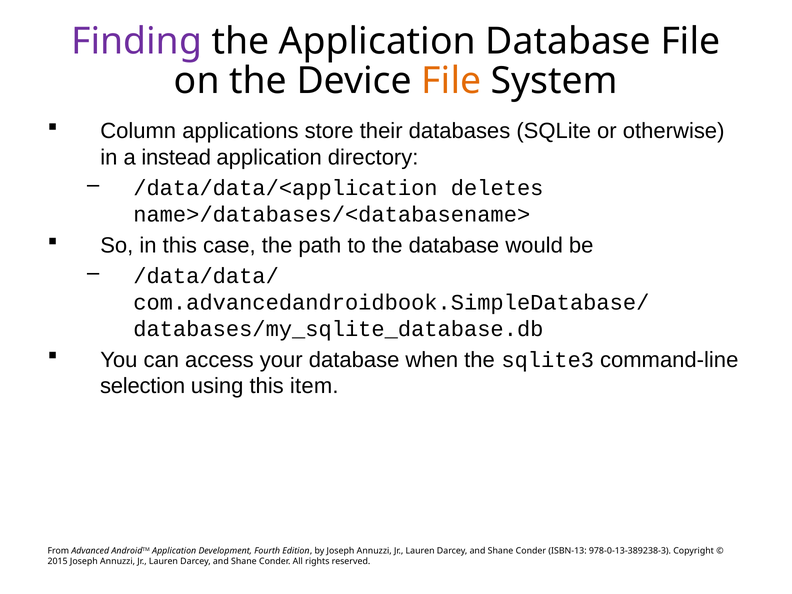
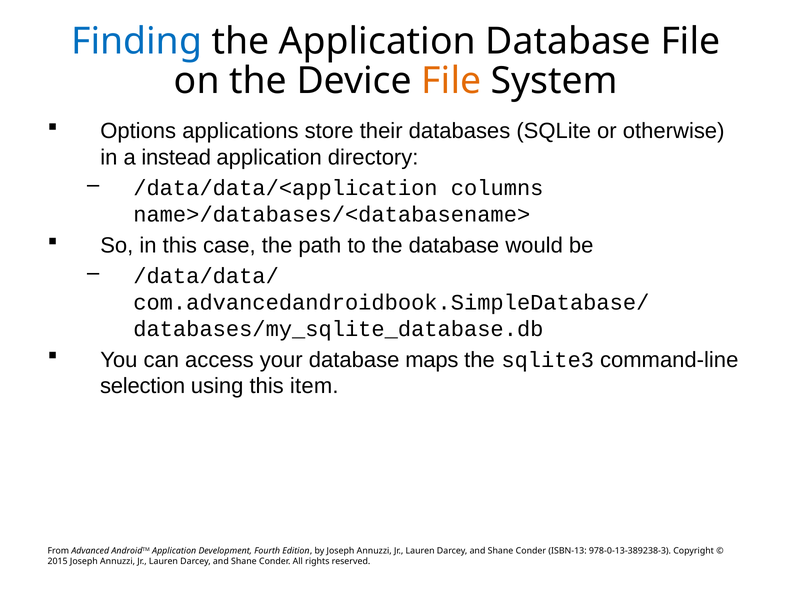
Finding colour: purple -> blue
Column: Column -> Options
deletes: deletes -> columns
when: when -> maps
